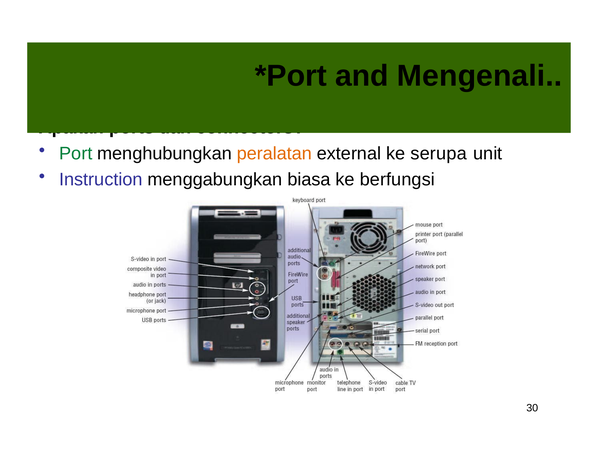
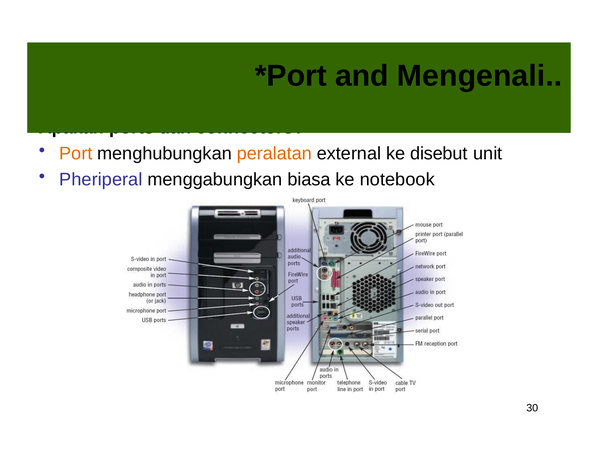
Port colour: green -> orange
serupa: serupa -> disebut
Instruction: Instruction -> Pheriperal
berfungsi: berfungsi -> notebook
